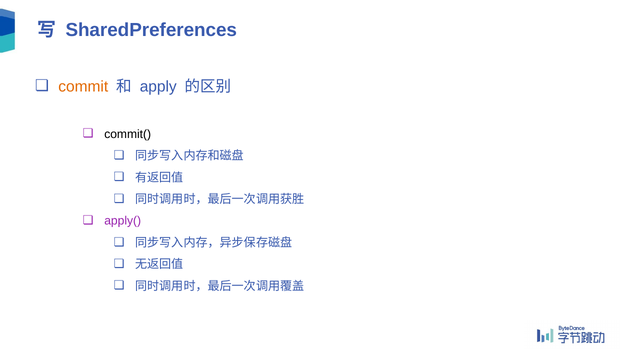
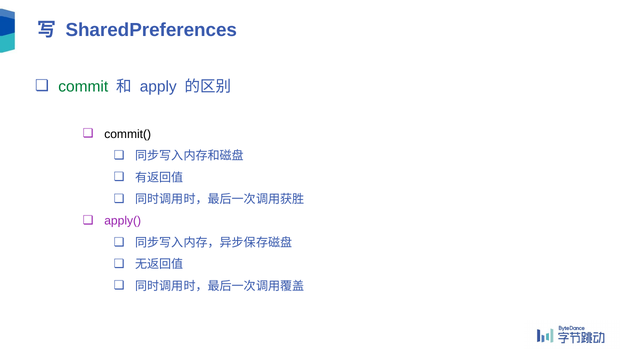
commit colour: orange -> green
